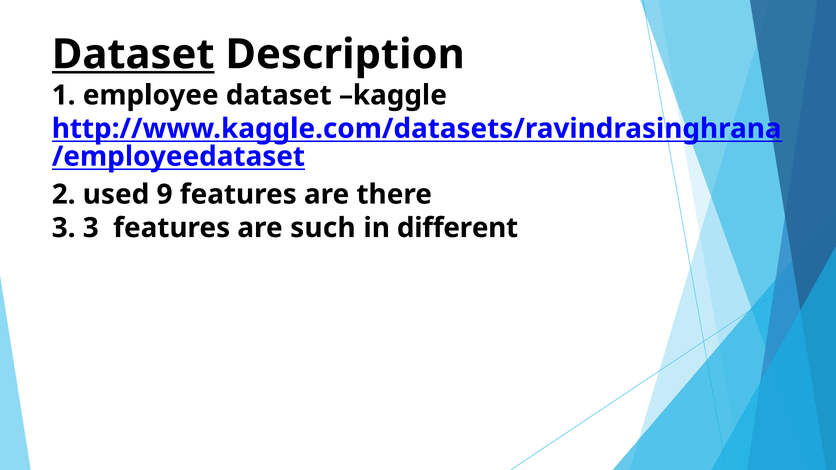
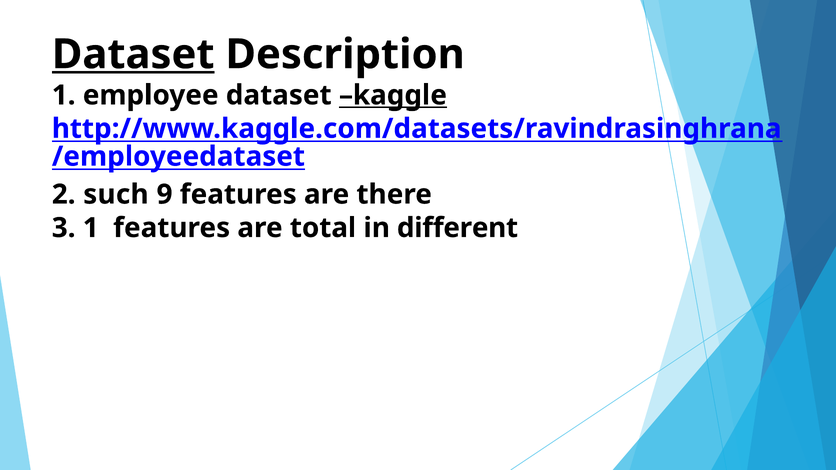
kaggle underline: none -> present
used: used -> such
3 3: 3 -> 1
such: such -> total
